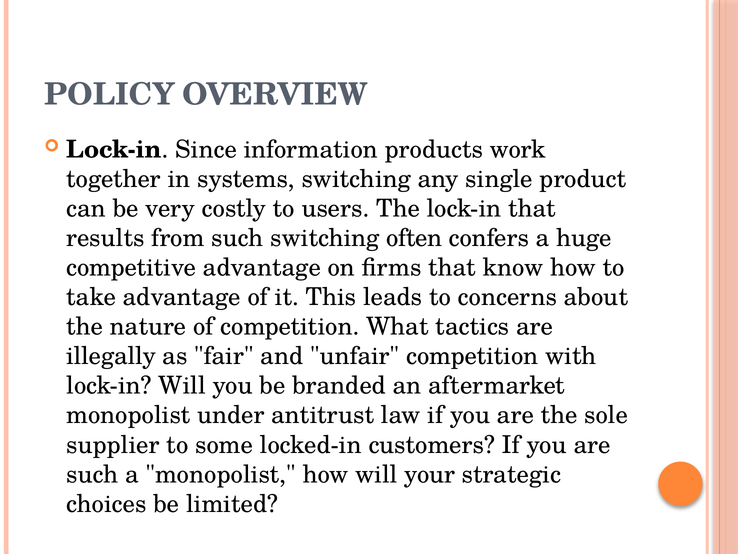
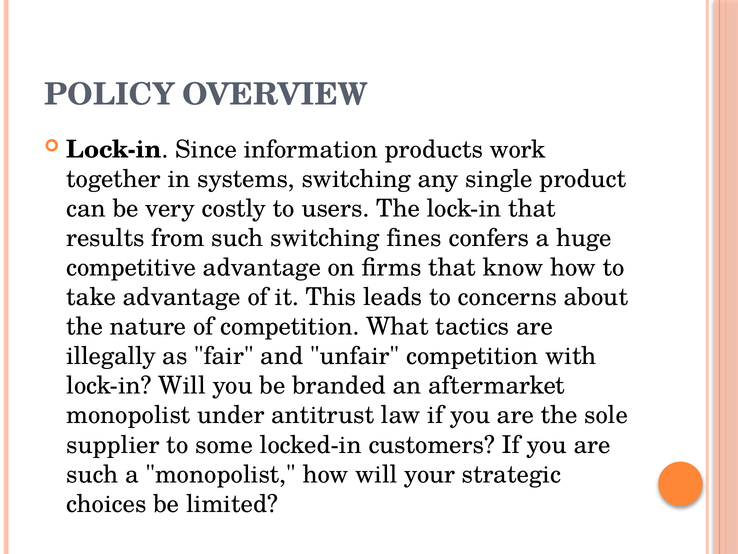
often: often -> fines
